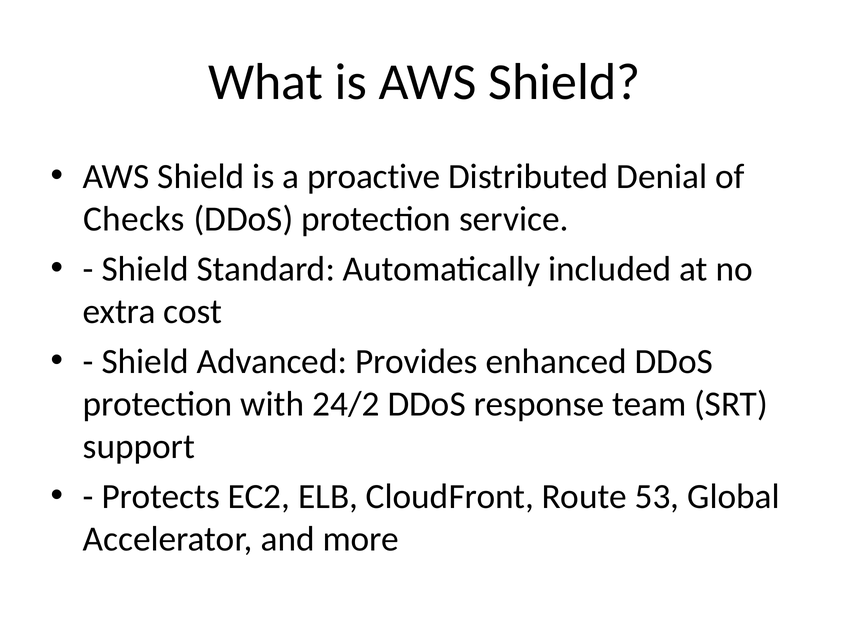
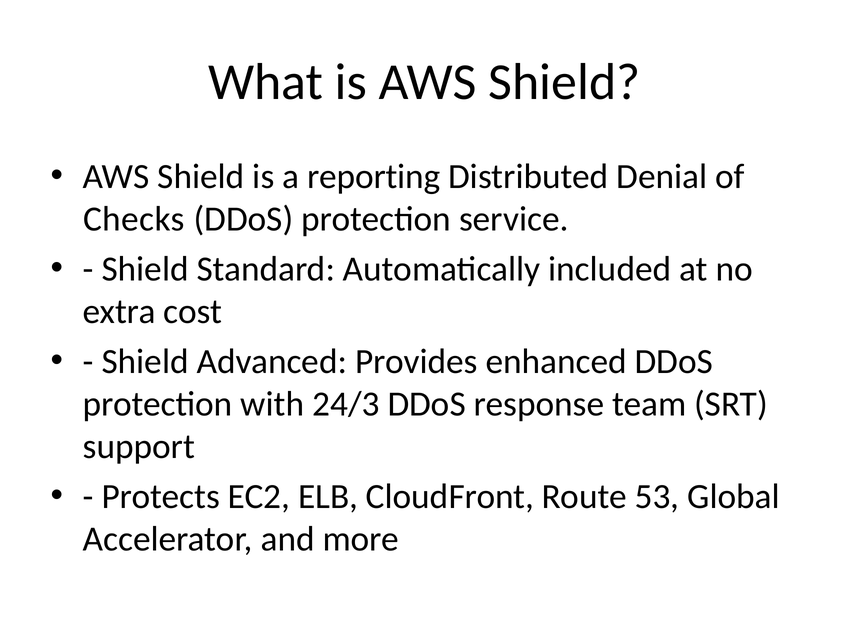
proactive: proactive -> reporting
24/2: 24/2 -> 24/3
